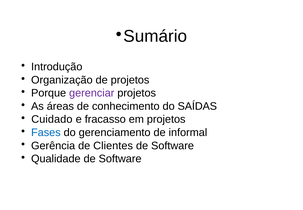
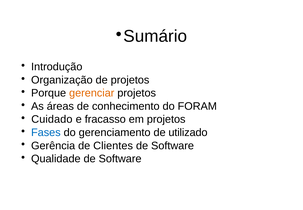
gerenciar colour: purple -> orange
SAÍDAS: SAÍDAS -> FORAM
informal: informal -> utilizado
